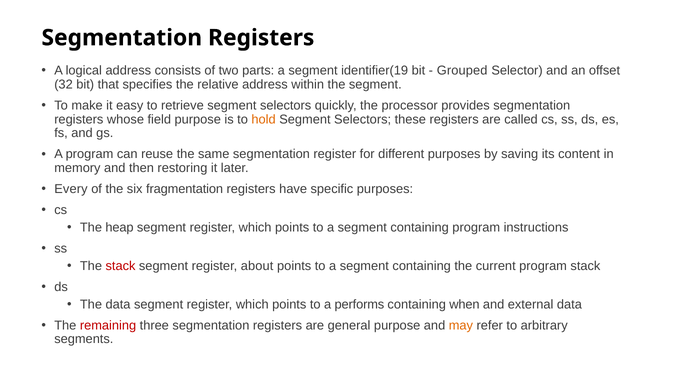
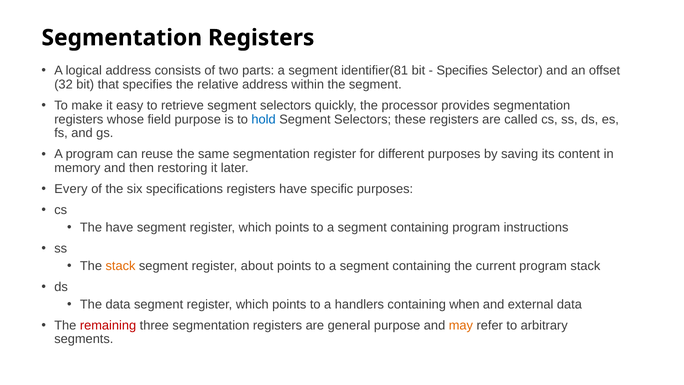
identifier(19: identifier(19 -> identifier(81
Grouped at (462, 71): Grouped -> Specifies
hold colour: orange -> blue
fragmentation: fragmentation -> specifications
The heap: heap -> have
stack at (121, 266) colour: red -> orange
performs: performs -> handlers
